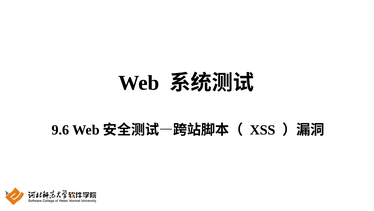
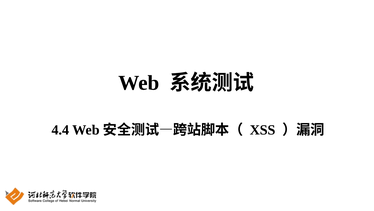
9.6: 9.6 -> 4.4
